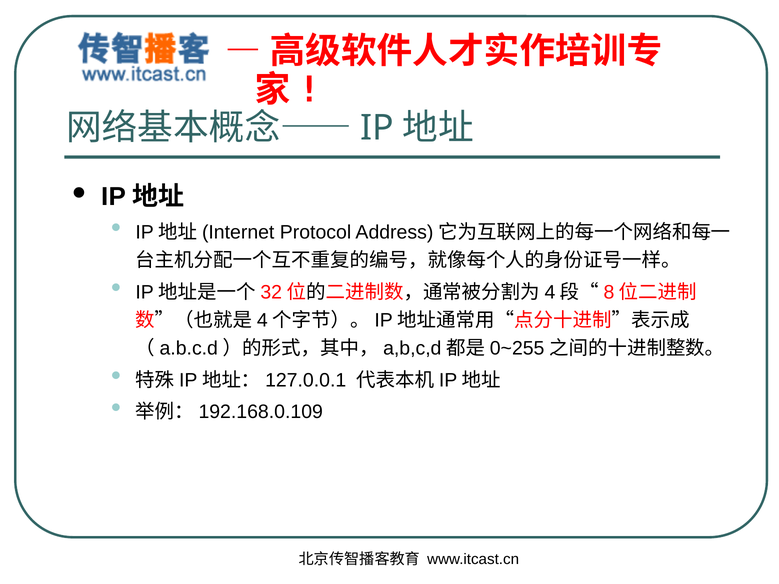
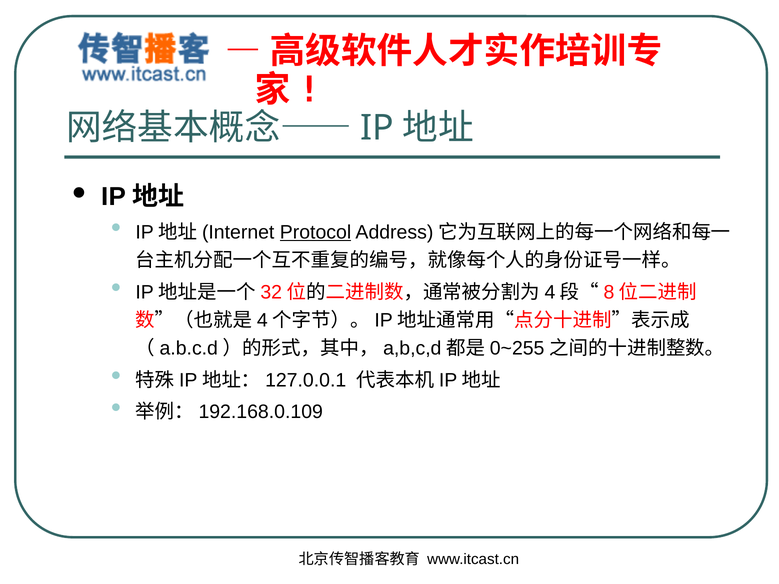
Protocol underline: none -> present
